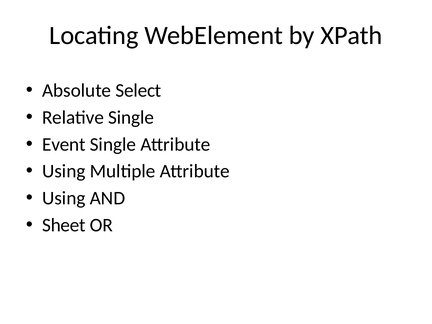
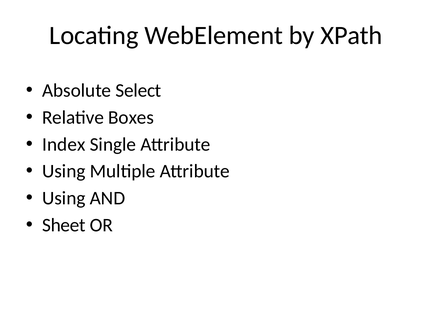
Relative Single: Single -> Boxes
Event: Event -> Index
